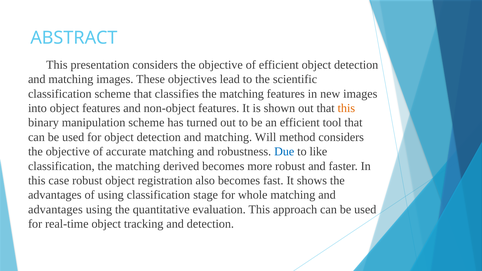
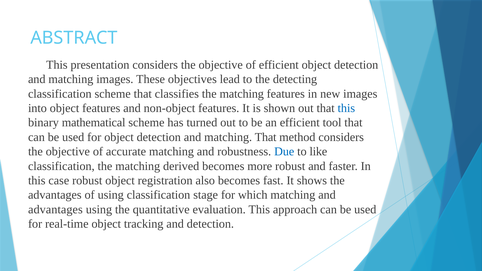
scientific: scientific -> detecting
this at (346, 108) colour: orange -> blue
manipulation: manipulation -> mathematical
matching Will: Will -> That
whole: whole -> which
